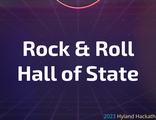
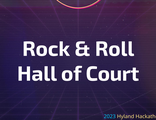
State: State -> Court
